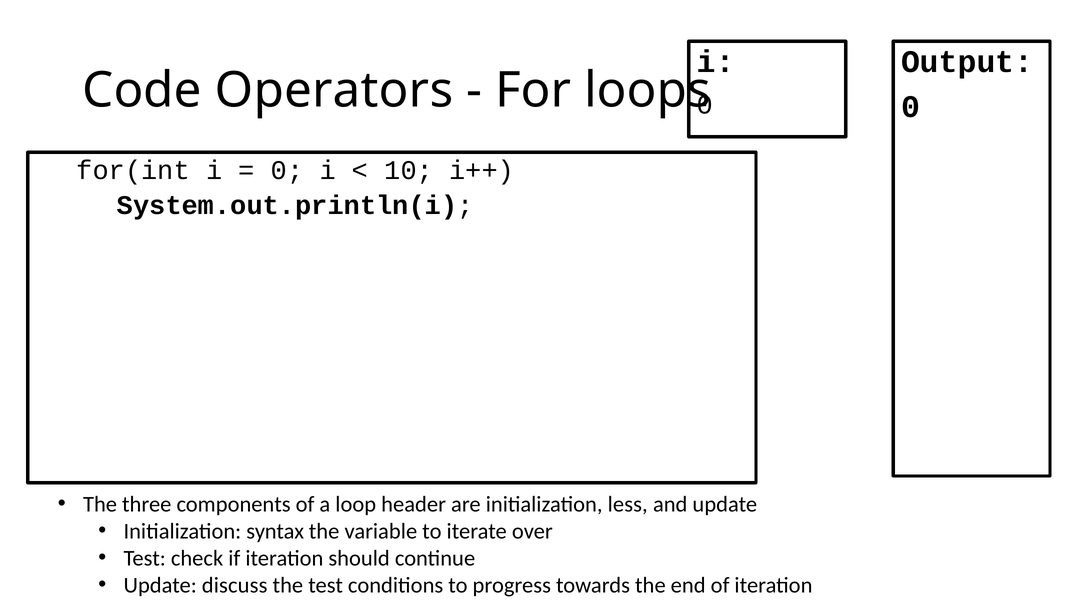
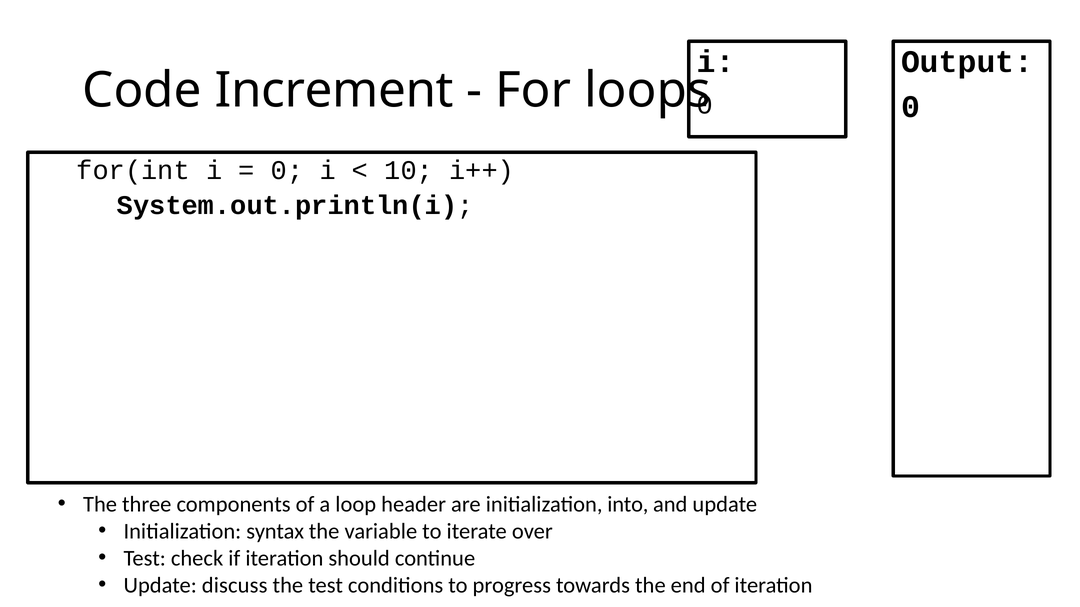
Operators: Operators -> Increment
less: less -> into
